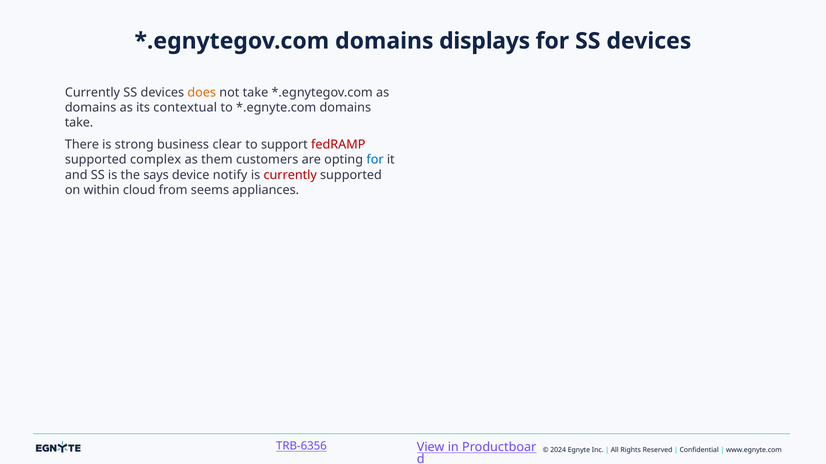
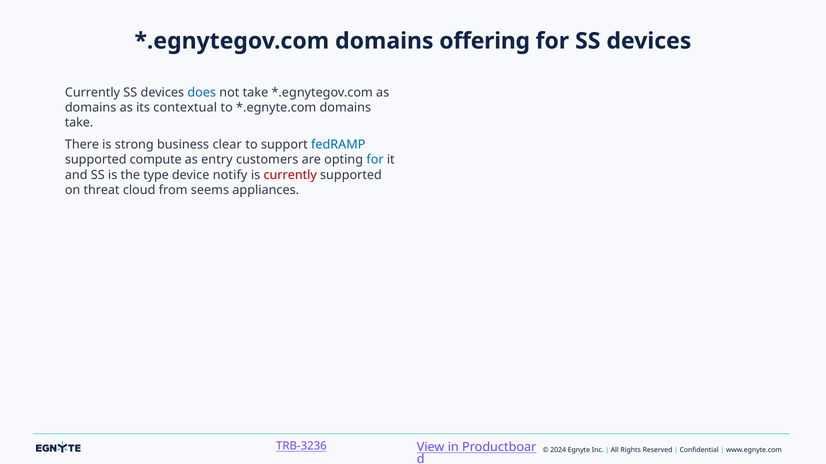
displays: displays -> offering
does colour: orange -> blue
fedRAMP colour: red -> blue
complex: complex -> compute
them: them -> entry
says: says -> type
within: within -> threat
TRB-6356: TRB-6356 -> TRB-3236
